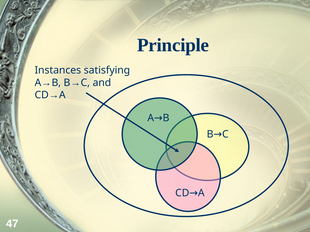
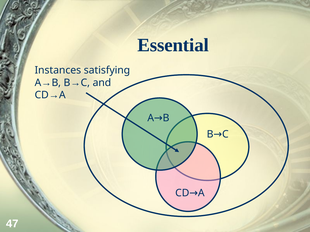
Principle: Principle -> Essential
